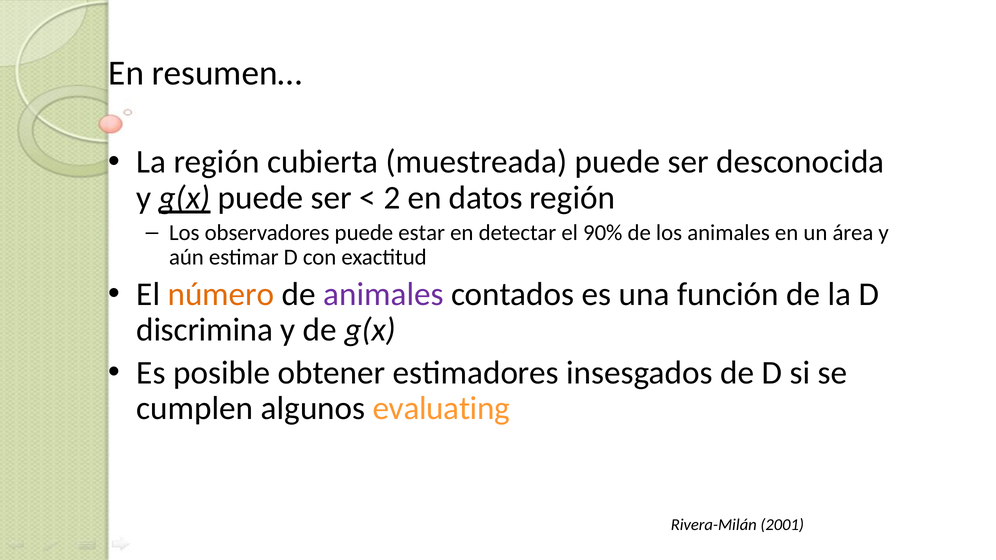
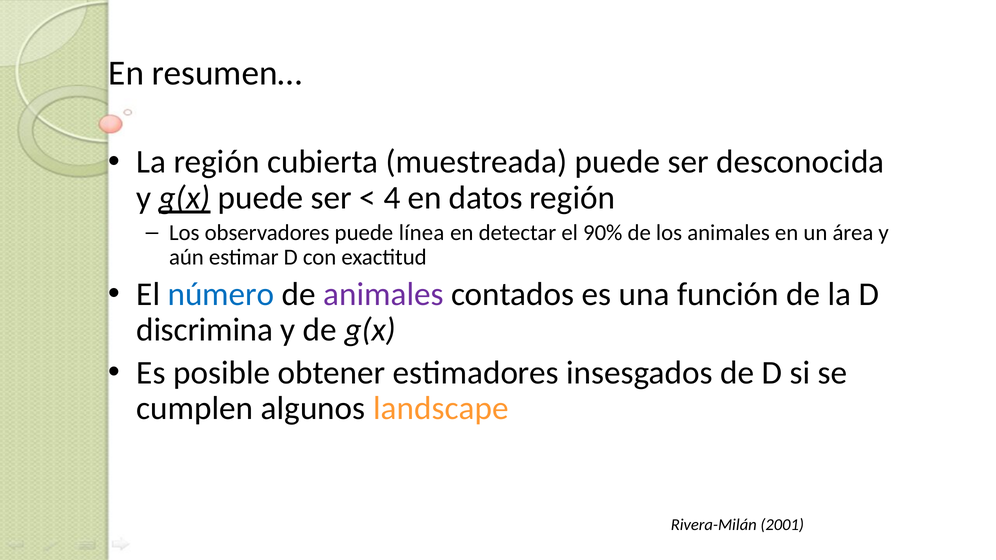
2: 2 -> 4
estar: estar -> línea
número colour: orange -> blue
evaluating: evaluating -> landscape
